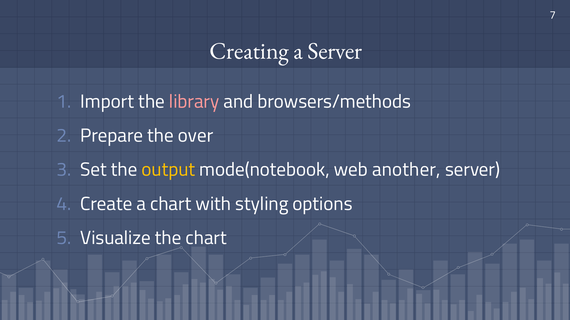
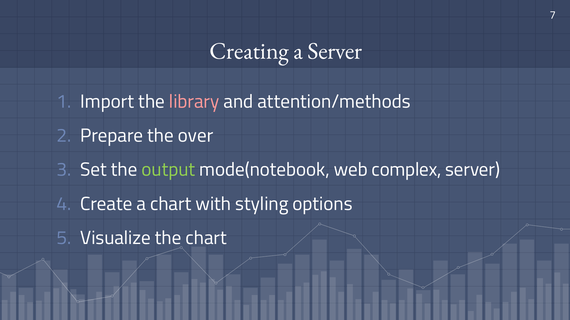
browsers/methods: browsers/methods -> attention/methods
output colour: yellow -> light green
another: another -> complex
